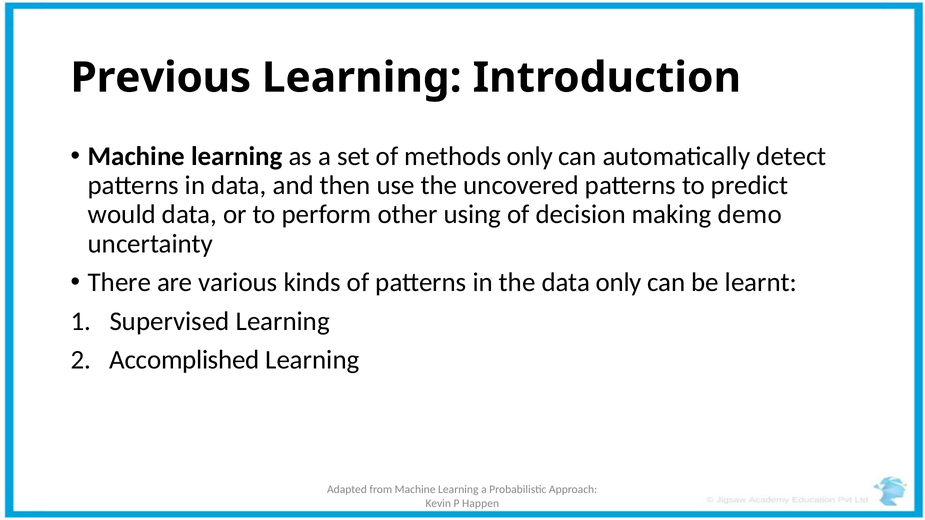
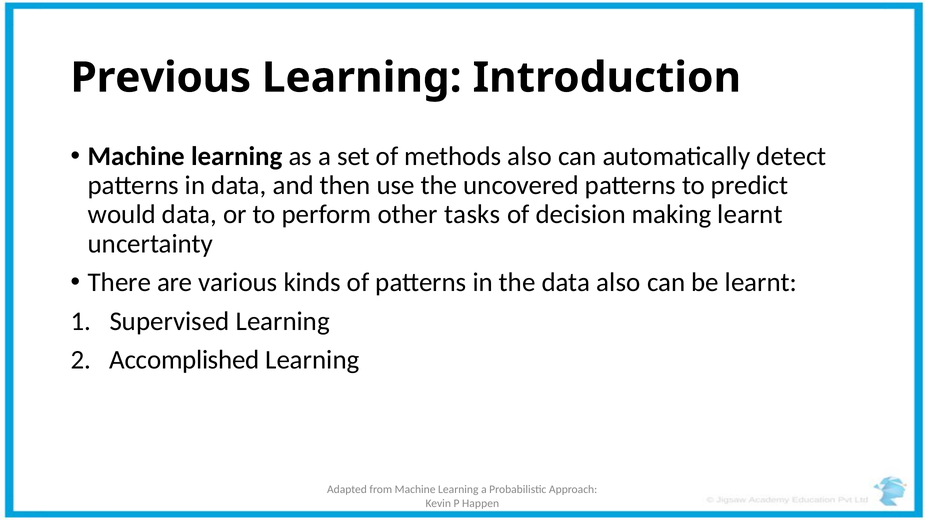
methods only: only -> also
using: using -> tasks
making demo: demo -> learnt
data only: only -> also
